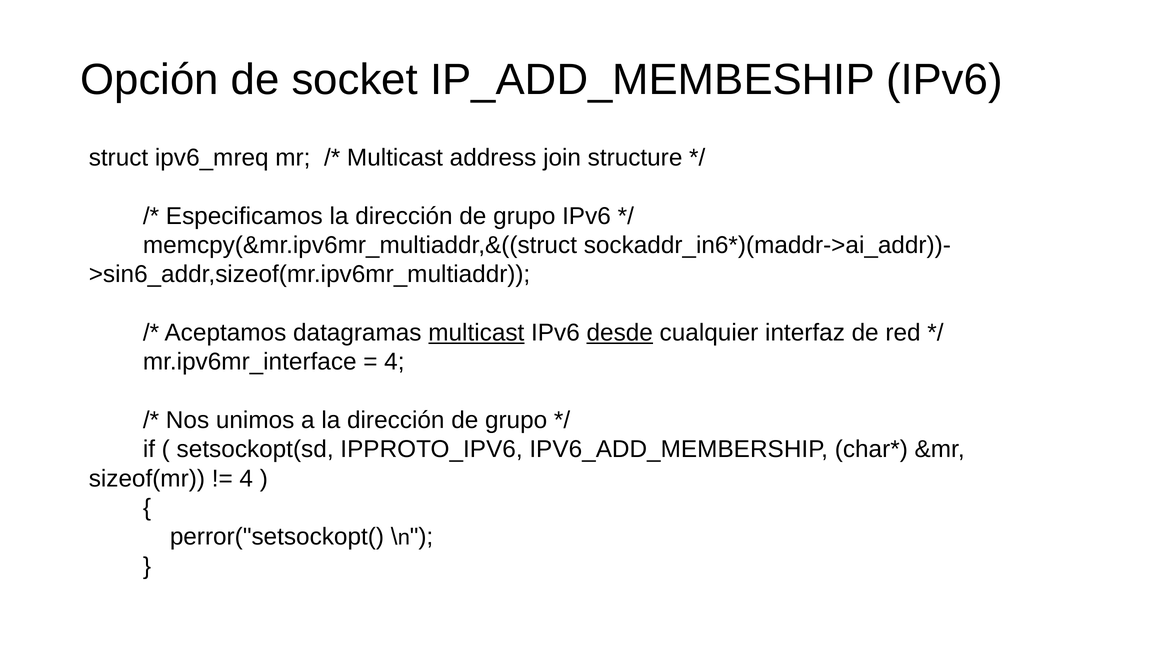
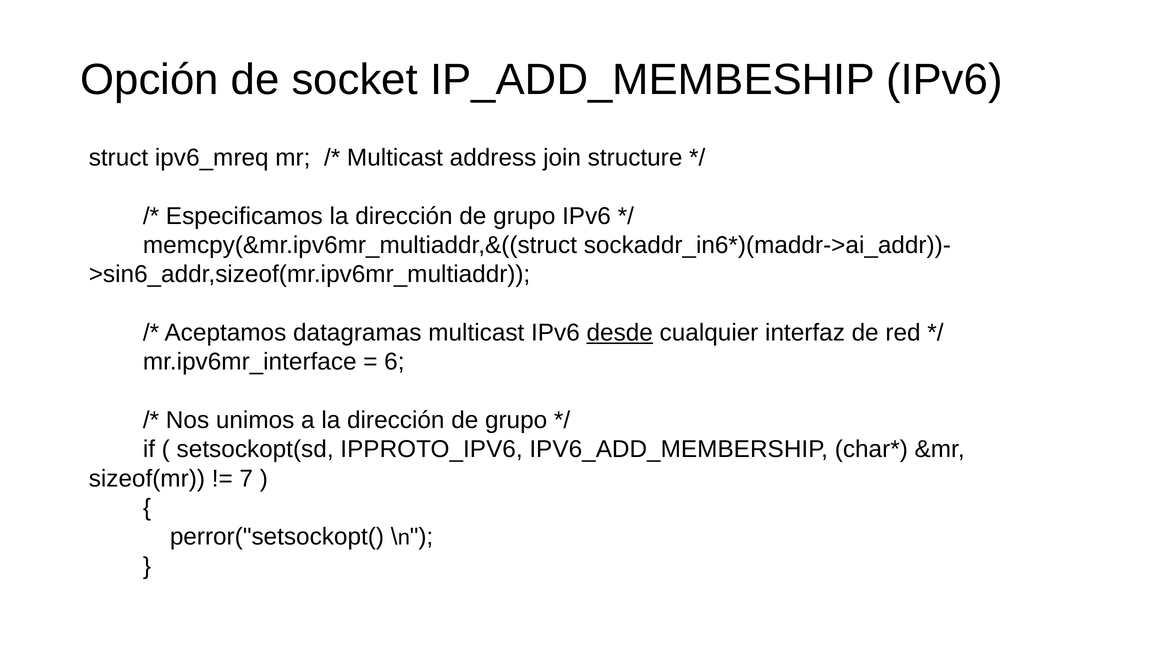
multicast at (476, 333) underline: present -> none
4 at (394, 362): 4 -> 6
4 at (246, 479): 4 -> 7
